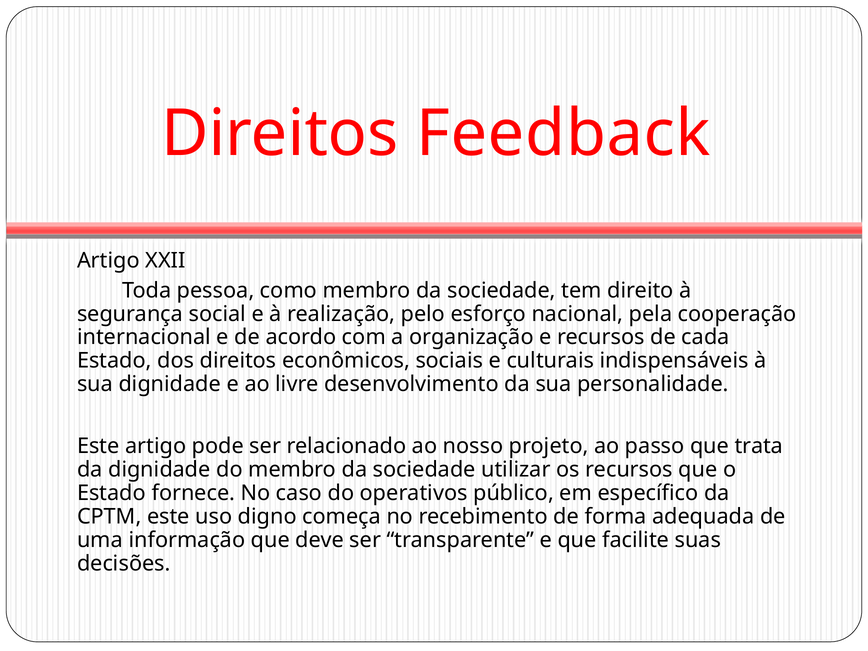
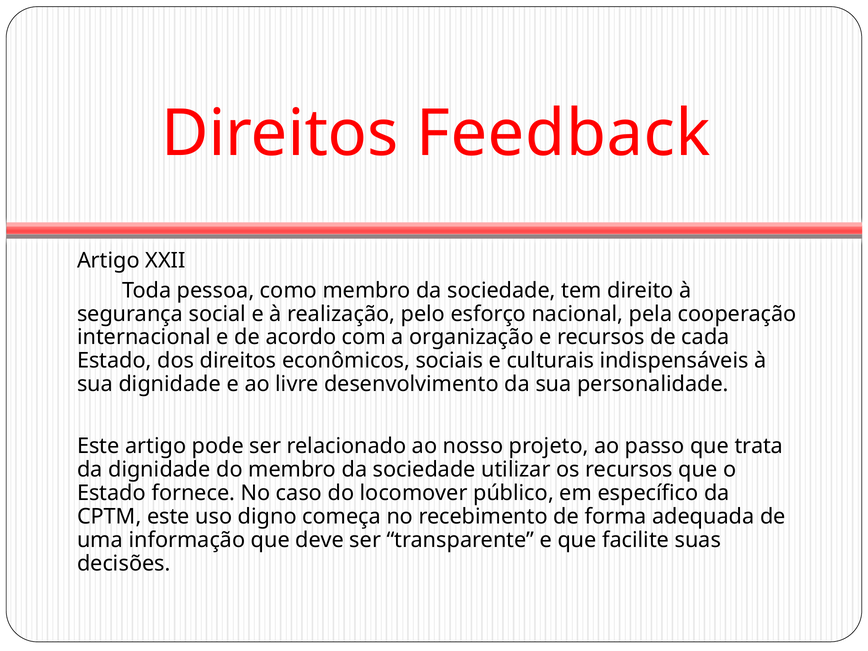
operativos: operativos -> locomover
